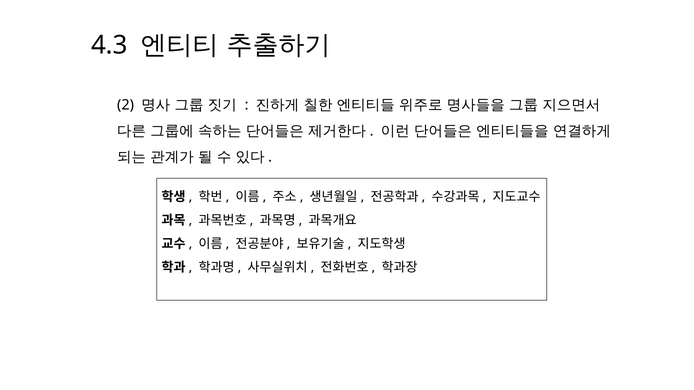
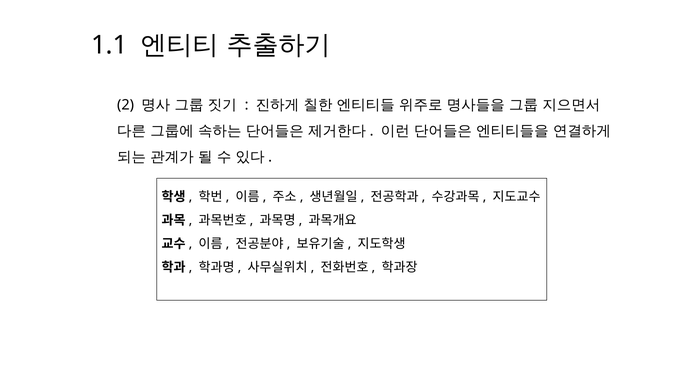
4.3: 4.3 -> 1.1
